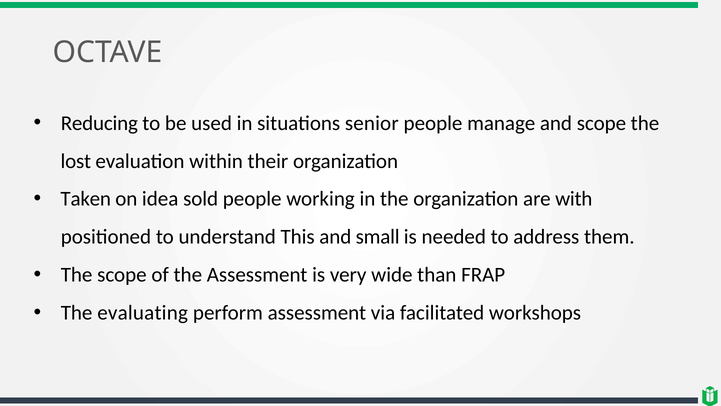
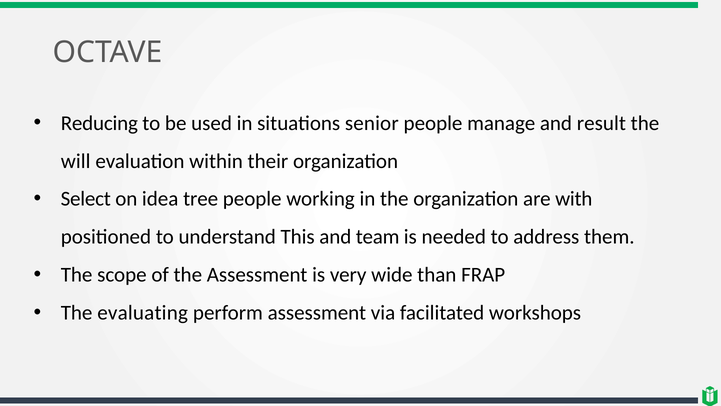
and scope: scope -> result
lost: lost -> will
Taken: Taken -> Select
sold: sold -> tree
small: small -> team
